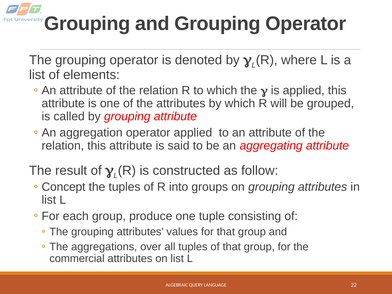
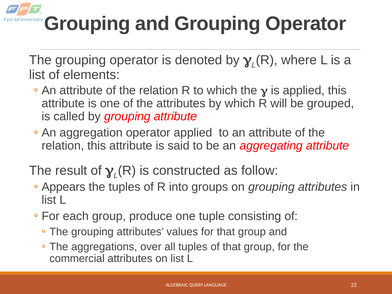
Concept: Concept -> Appears
